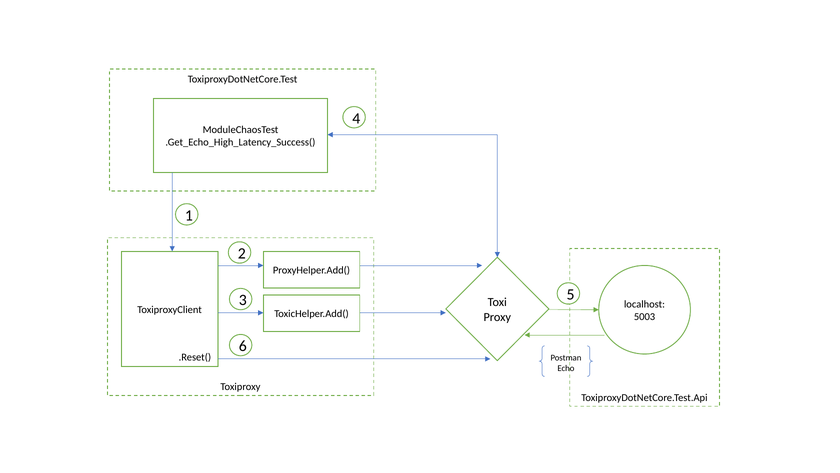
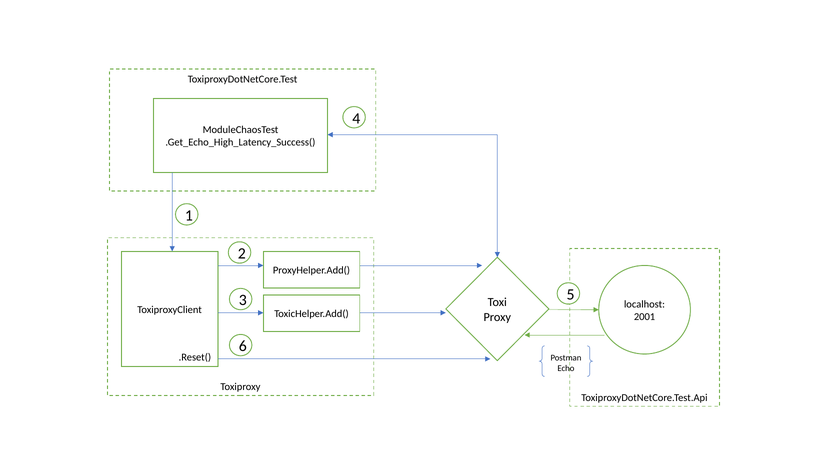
5003: 5003 -> 2001
